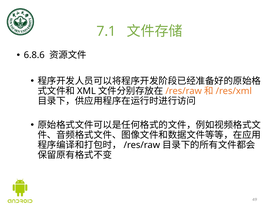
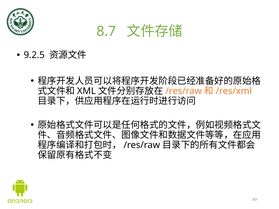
7.1: 7.1 -> 8.7
6.8.6: 6.8.6 -> 9.2.5
